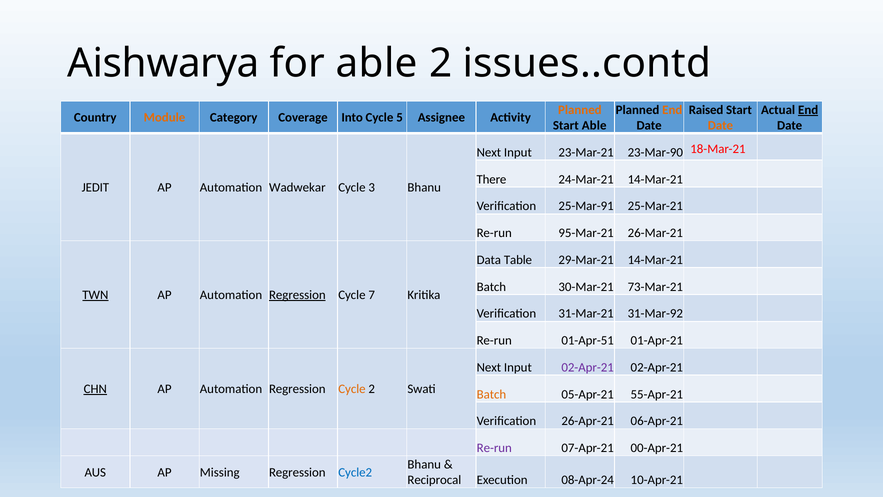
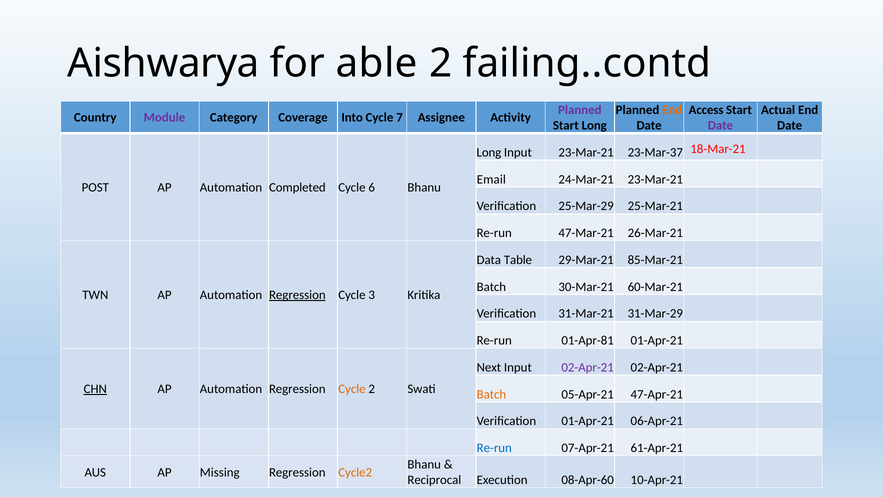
issues..contd: issues..contd -> failing..contd
Planned at (580, 110) colour: orange -> purple
Raised: Raised -> Access
End at (808, 110) underline: present -> none
Module colour: orange -> purple
5: 5 -> 7
Start Able: Able -> Long
Date at (720, 125) colour: orange -> purple
Next at (489, 152): Next -> Long
23-Mar-90: 23-Mar-90 -> 23-Mar-37
There: There -> Email
24-Mar-21 14-Mar-21: 14-Mar-21 -> 23-Mar-21
JEDIT: JEDIT -> POST
Wadwekar: Wadwekar -> Completed
3: 3 -> 6
25-Mar-91: 25-Mar-91 -> 25-Mar-29
95-Mar-21: 95-Mar-21 -> 47-Mar-21
29-Mar-21 14-Mar-21: 14-Mar-21 -> 85-Mar-21
73-Mar-21: 73-Mar-21 -> 60-Mar-21
TWN underline: present -> none
7: 7 -> 3
31-Mar-92: 31-Mar-92 -> 31-Mar-29
01-Apr-51: 01-Apr-51 -> 01-Apr-81
55-Apr-21: 55-Apr-21 -> 47-Apr-21
Verification 26-Apr-21: 26-Apr-21 -> 01-Apr-21
Re-run at (494, 448) colour: purple -> blue
00-Apr-21: 00-Apr-21 -> 61-Apr-21
Cycle2 colour: blue -> orange
08-Apr-24: 08-Apr-24 -> 08-Apr-60
